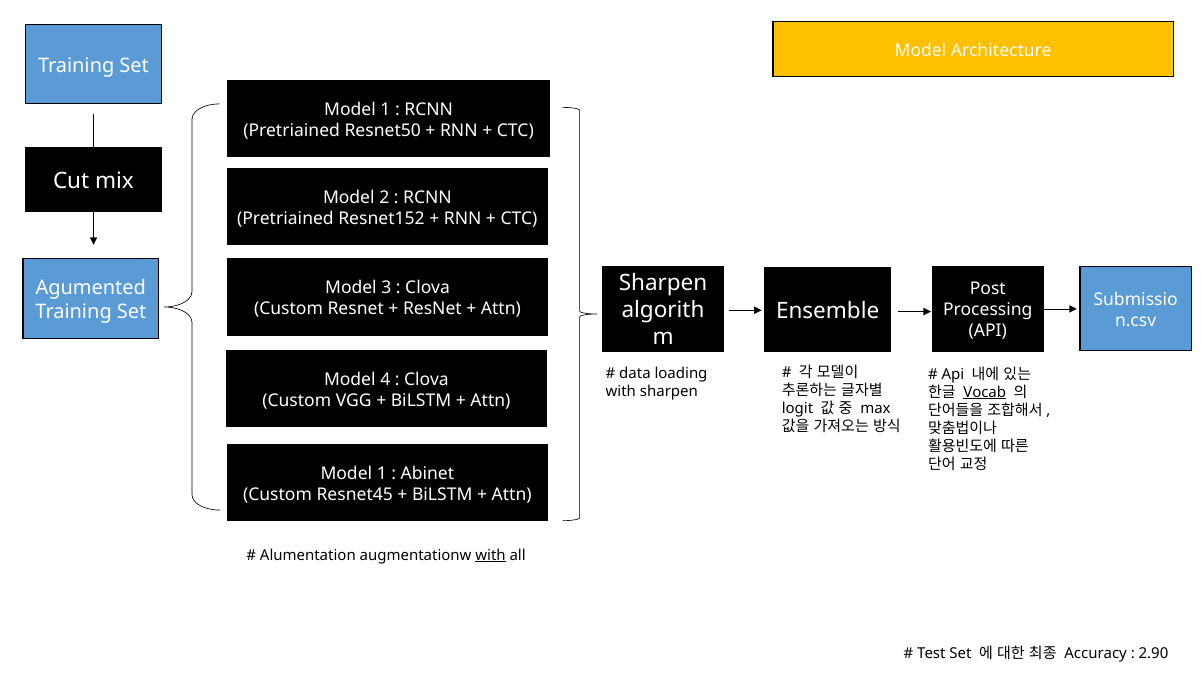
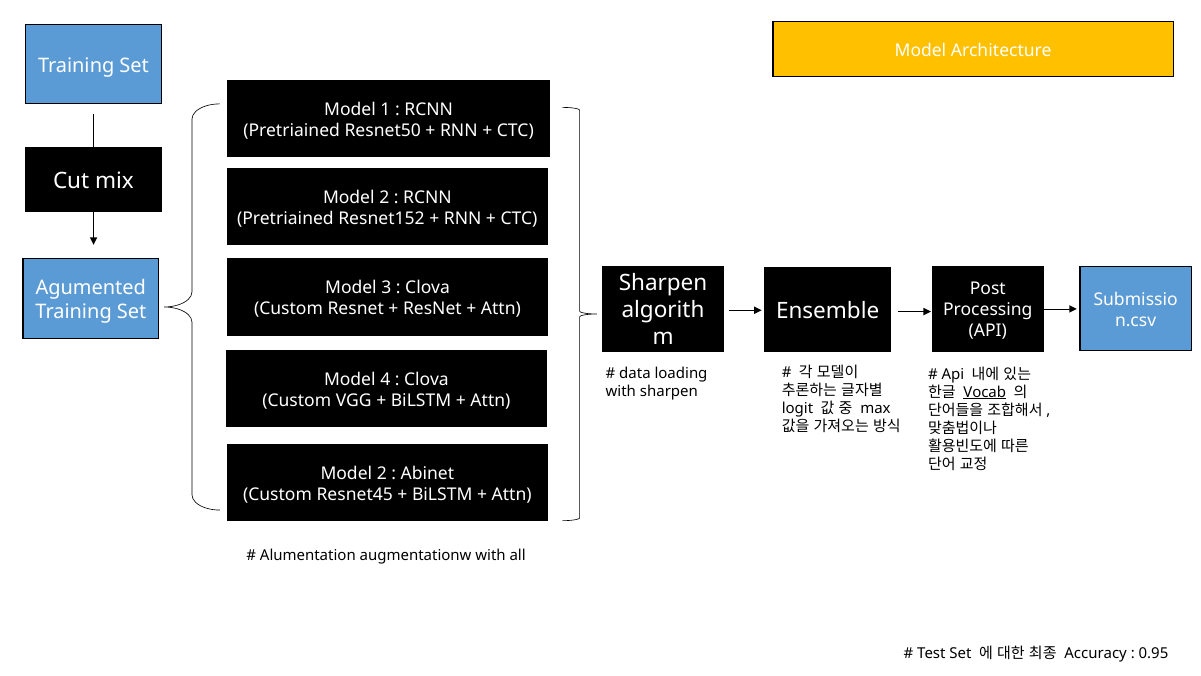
1 at (382, 473): 1 -> 2
with at (491, 555) underline: present -> none
2.90: 2.90 -> 0.95
